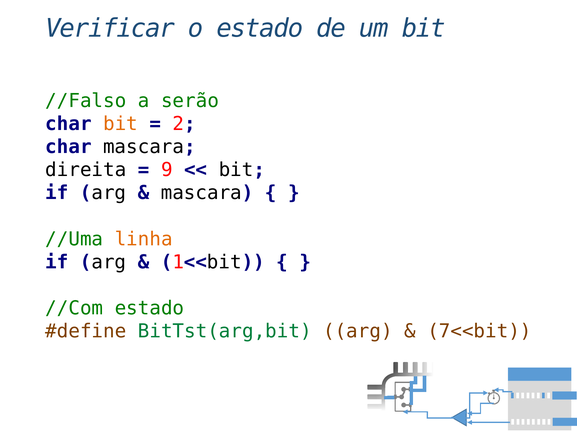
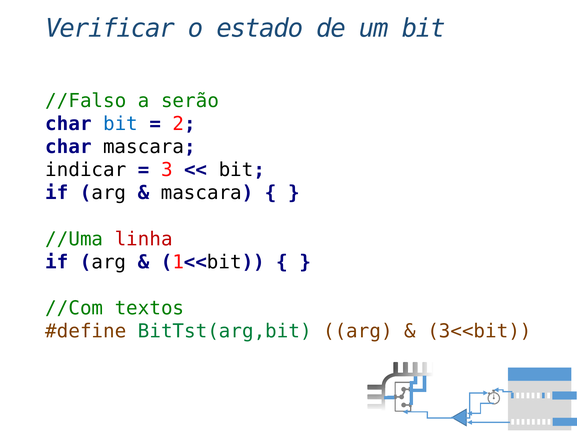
bit at (120, 124) colour: orange -> blue
direita: direita -> indicar
9: 9 -> 3
linha colour: orange -> red
//Com estado: estado -> textos
7<<bit: 7<<bit -> 3<<bit
